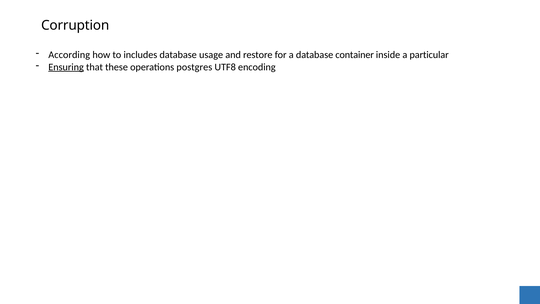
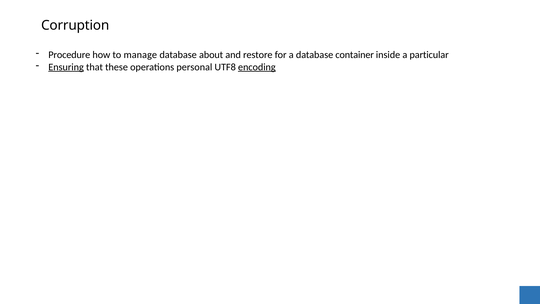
According: According -> Procedure
includes: includes -> manage
usage: usage -> about
postgres: postgres -> personal
encoding underline: none -> present
